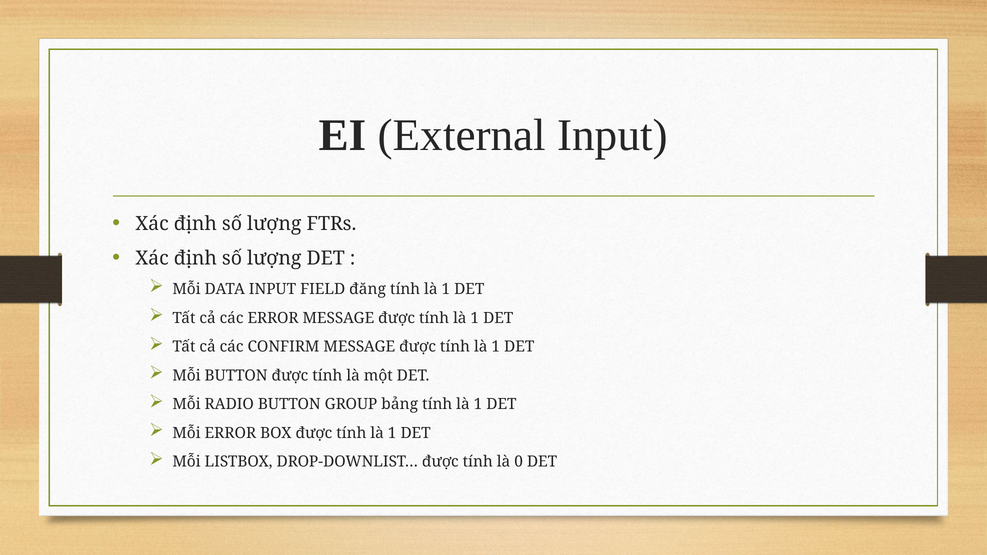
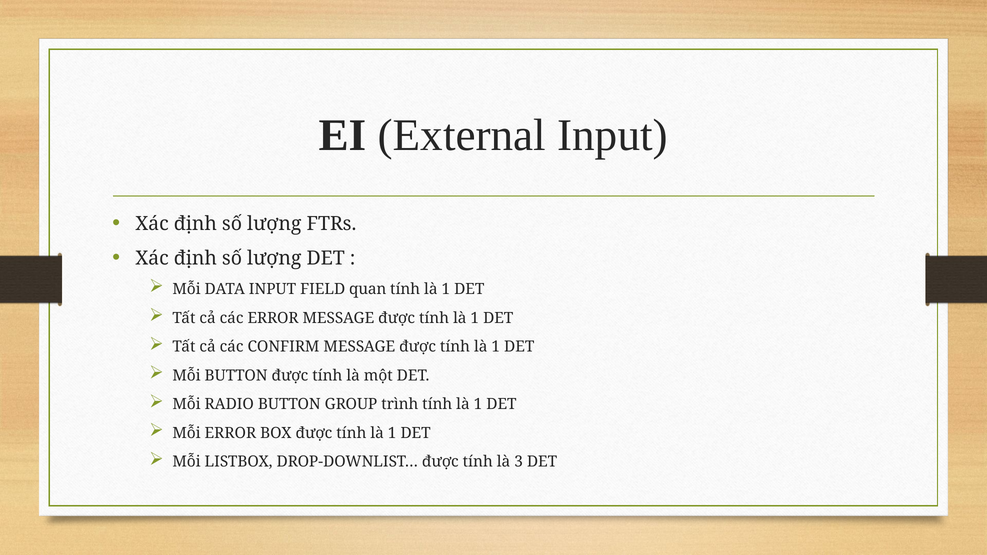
đăng: đăng -> quan
bảng: bảng -> trình
0: 0 -> 3
